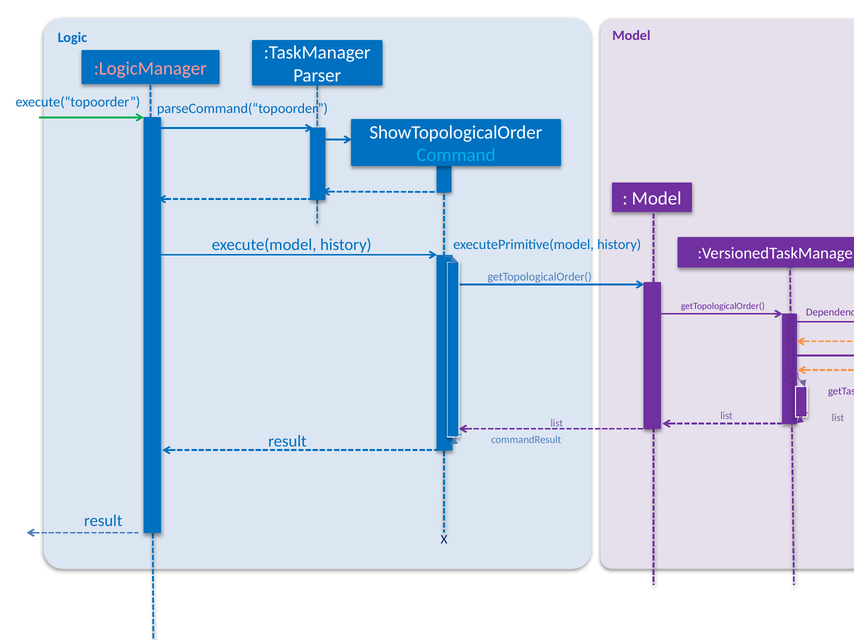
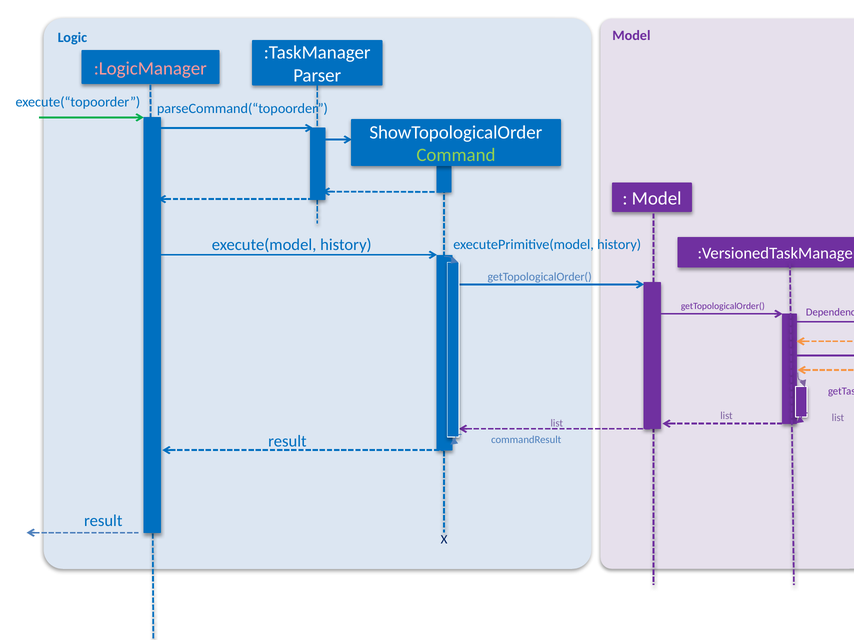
Command colour: light blue -> light green
